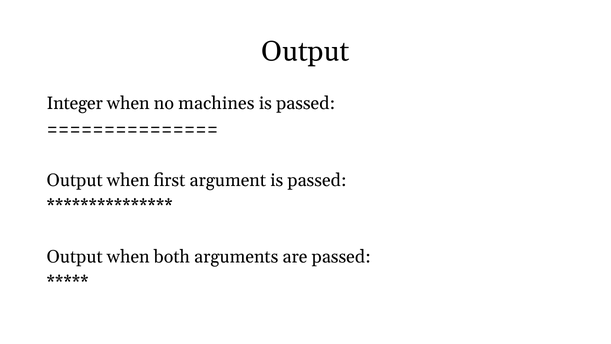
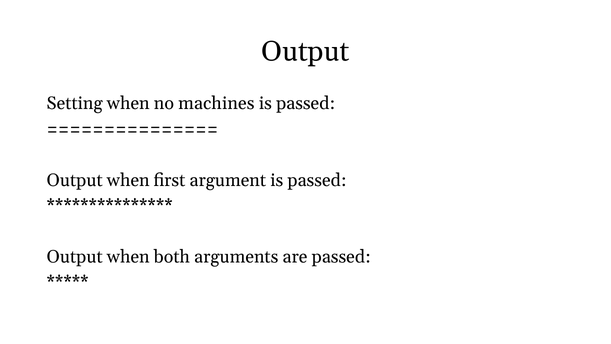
Integer: Integer -> Setting
